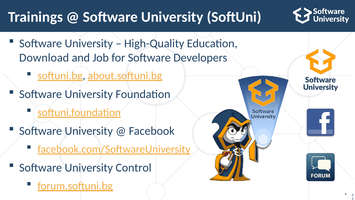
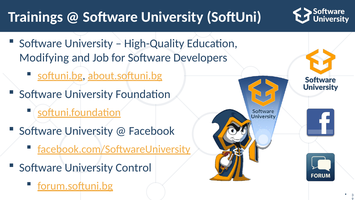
Download: Download -> Modifying
